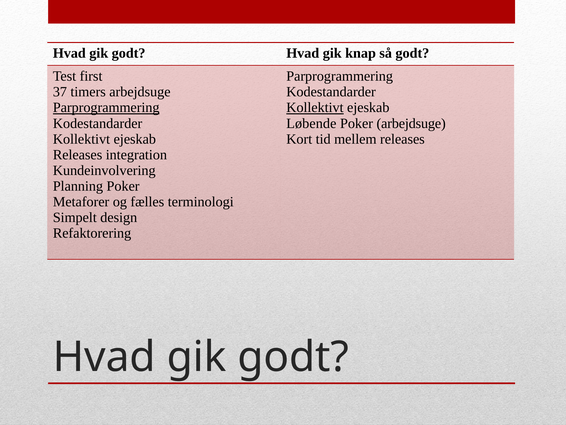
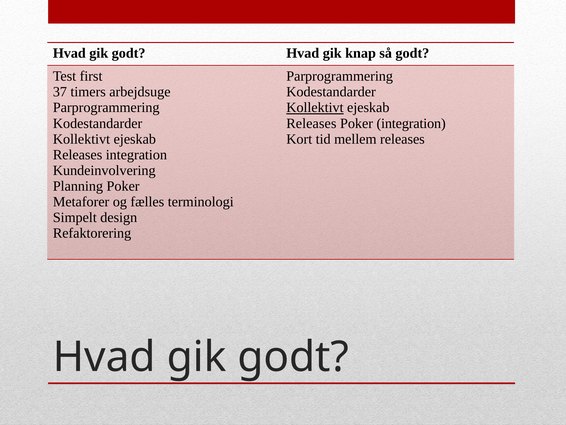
Parprogrammering at (106, 108) underline: present -> none
Løbende at (311, 123): Løbende -> Releases
Poker arbejdsuge: arbejdsuge -> integration
